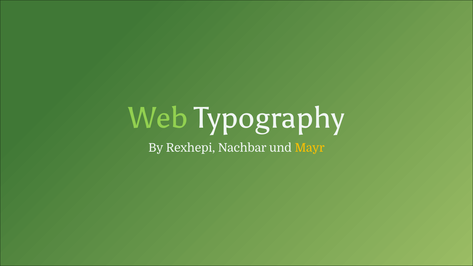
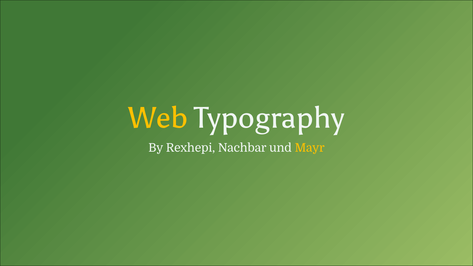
Web colour: light green -> yellow
